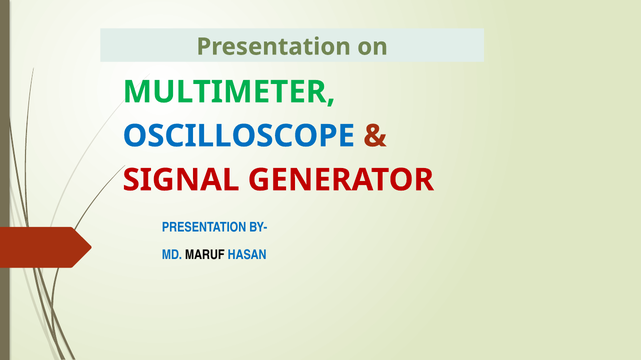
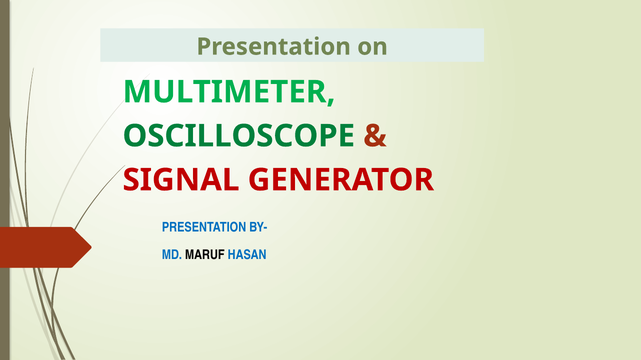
OSCILLOSCOPE colour: blue -> green
